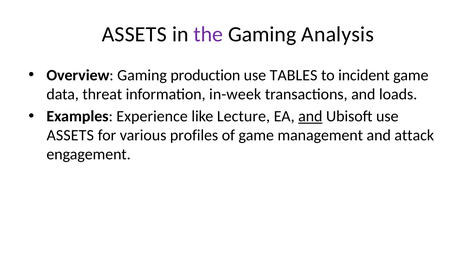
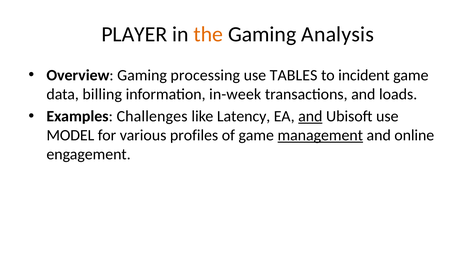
ASSETS at (134, 35): ASSETS -> PLAYER
the colour: purple -> orange
production: production -> processing
threat: threat -> billing
Experience: Experience -> Challenges
Lecture: Lecture -> Latency
ASSETS at (70, 136): ASSETS -> MODEL
management underline: none -> present
attack: attack -> online
